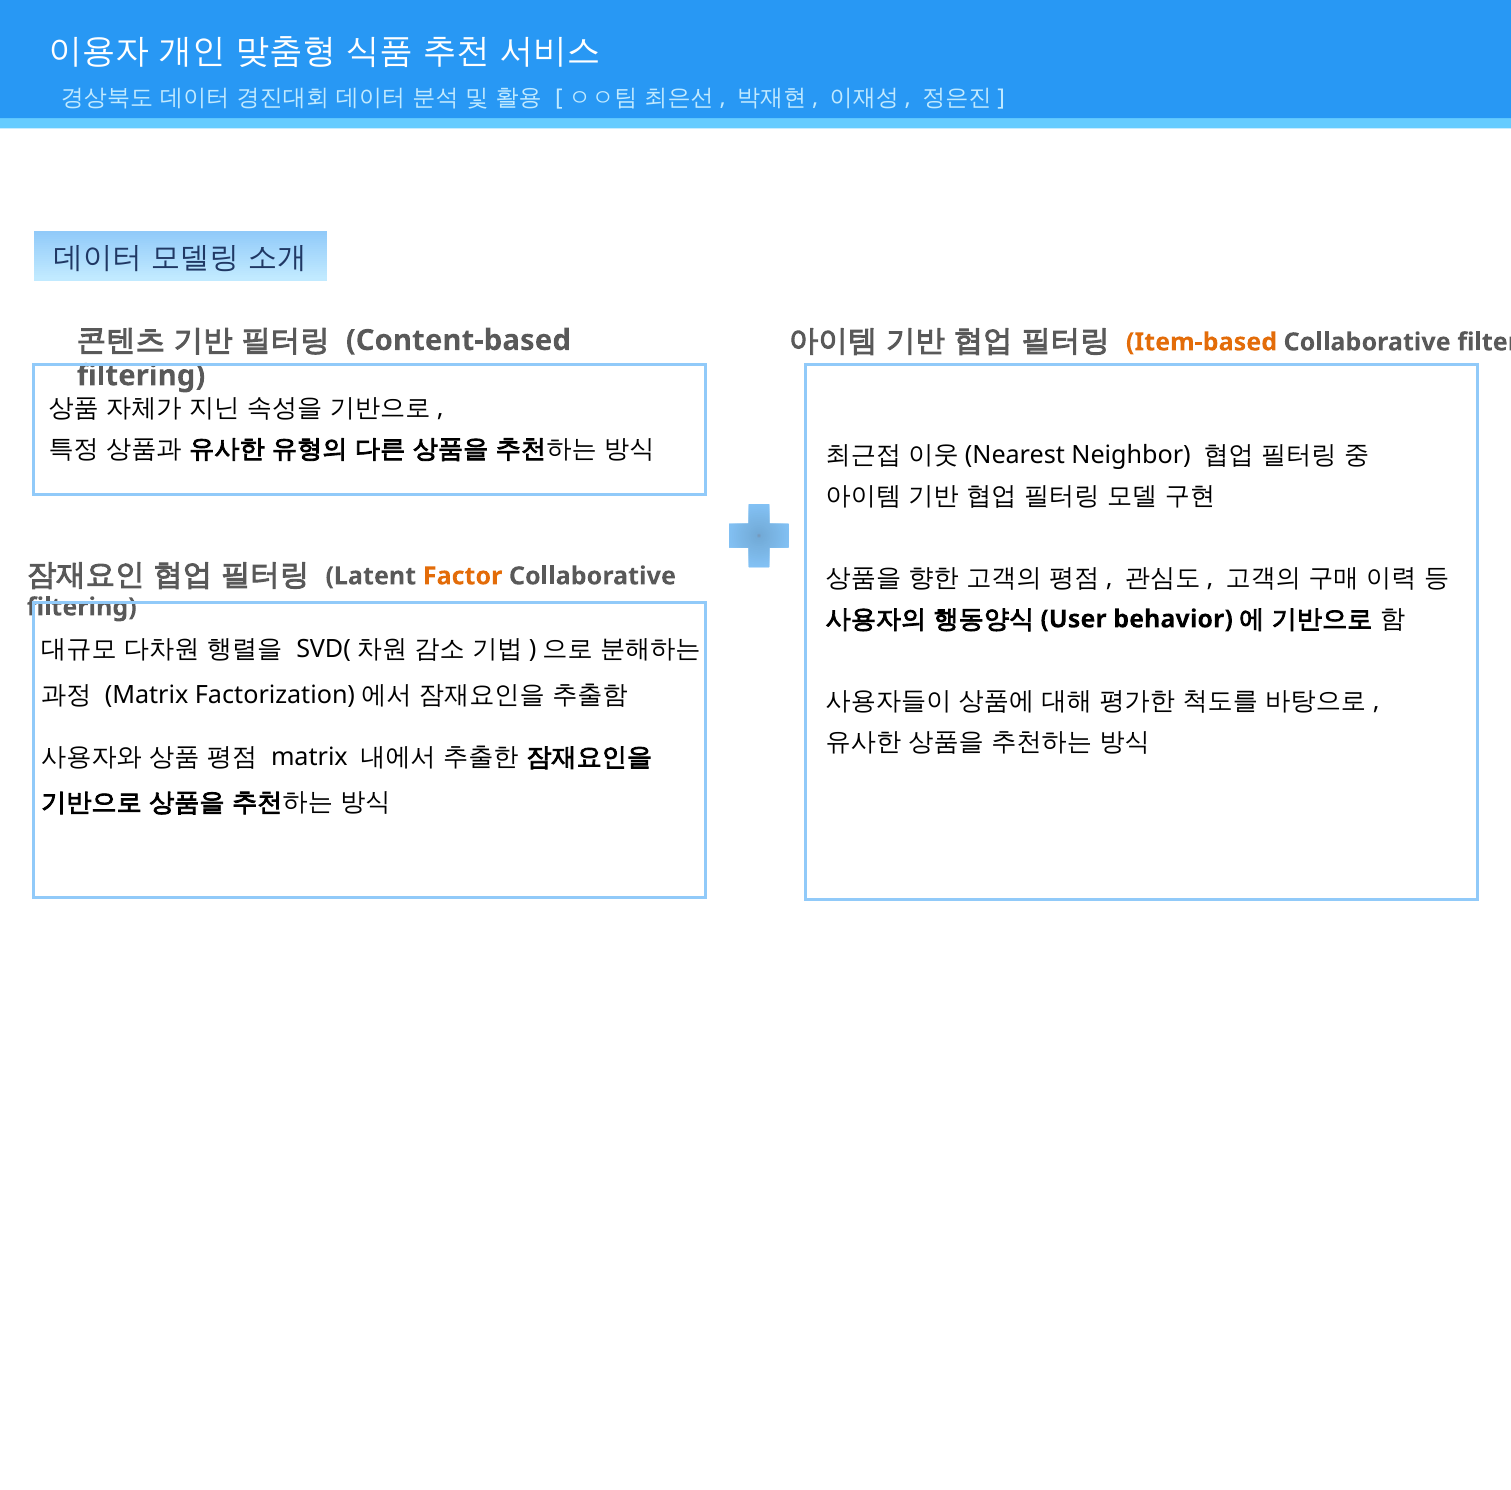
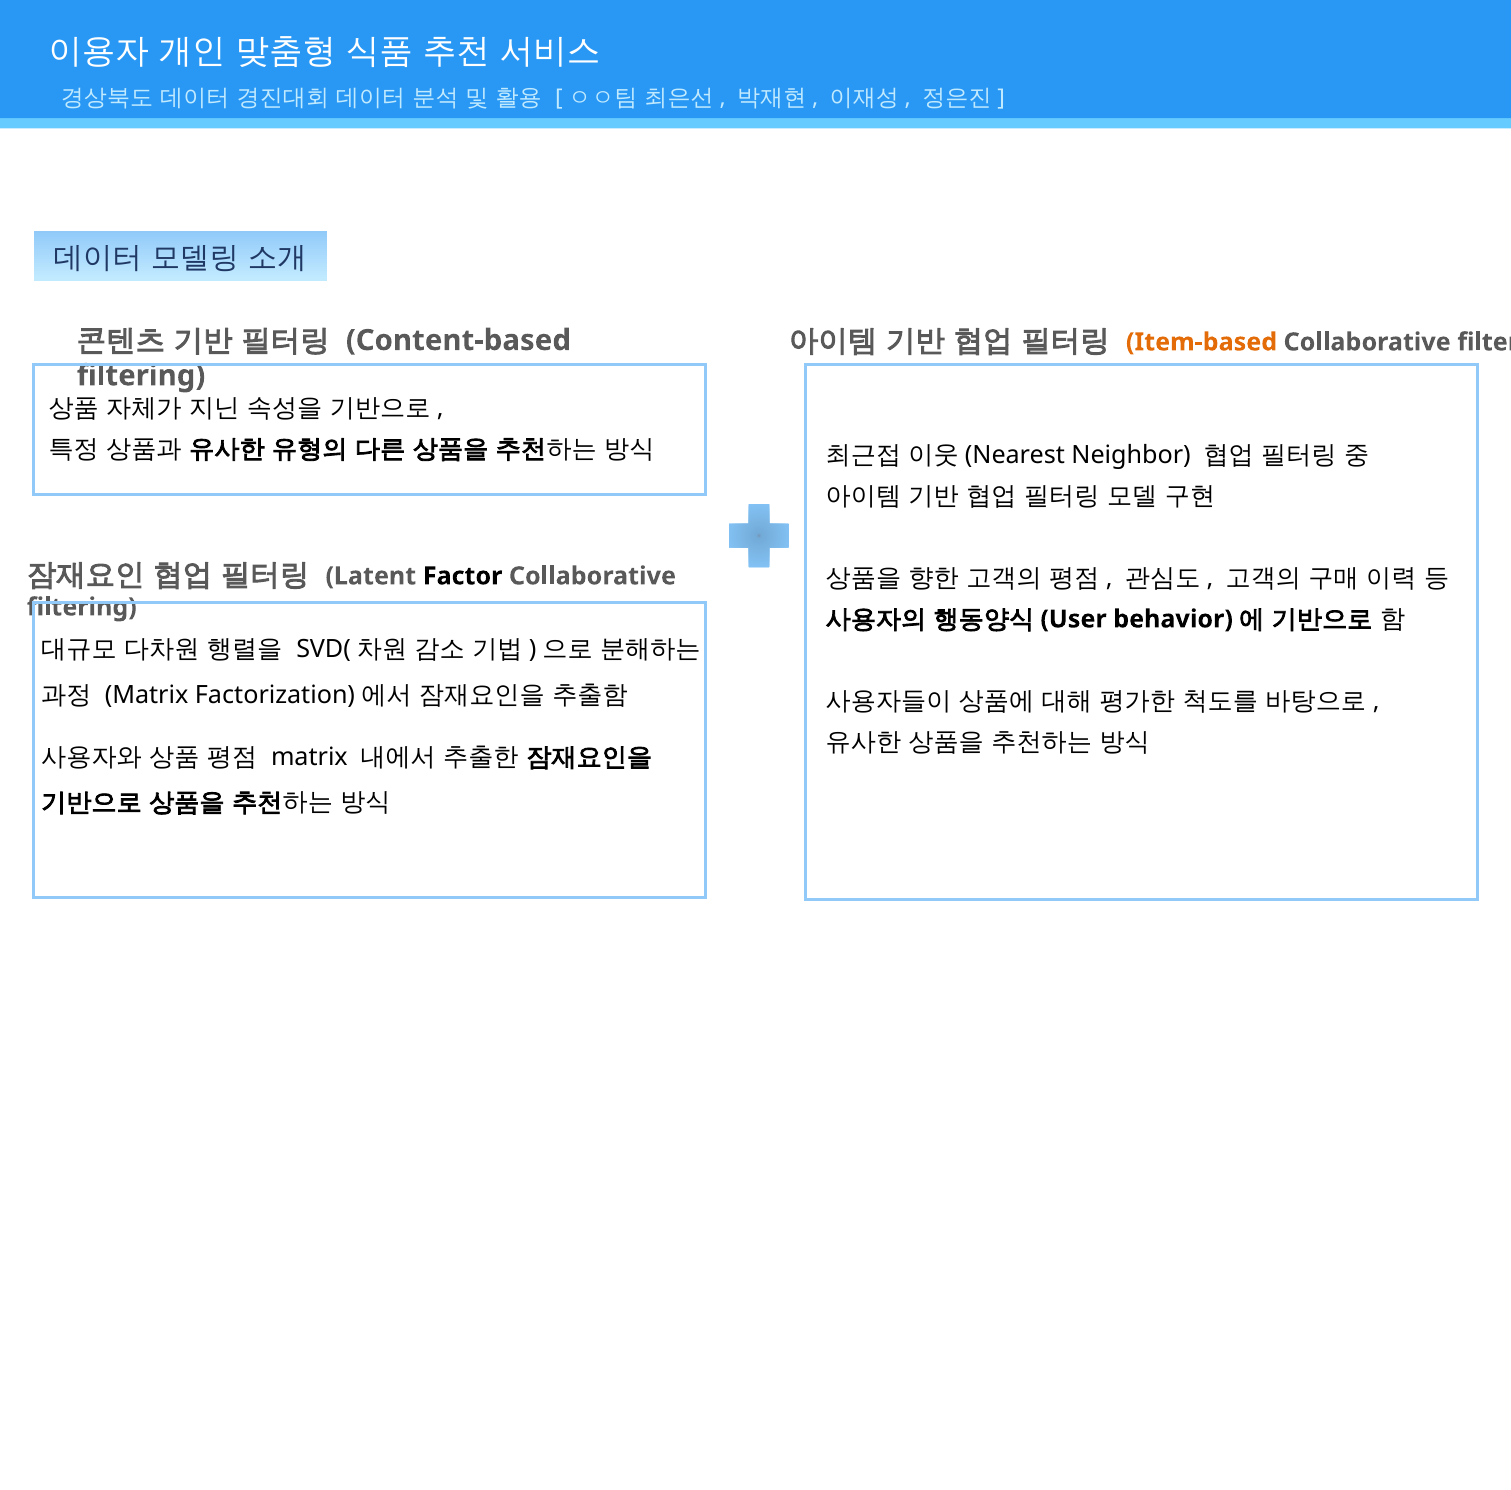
Factor colour: orange -> black
